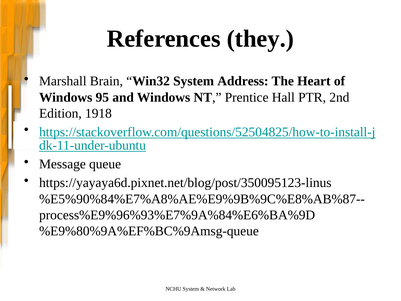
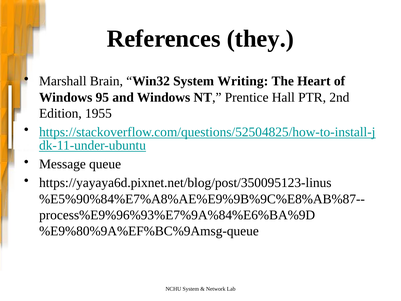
Address: Address -> Writing
1918: 1918 -> 1955
